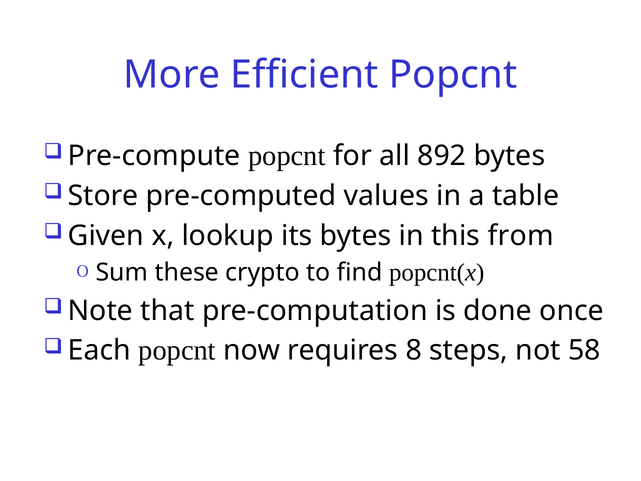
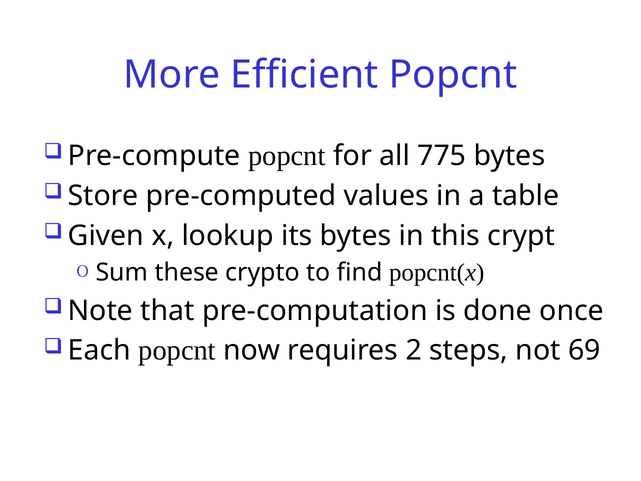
892: 892 -> 775
from: from -> crypt
8: 8 -> 2
58: 58 -> 69
